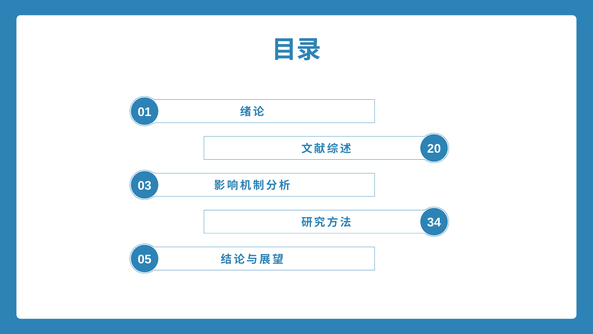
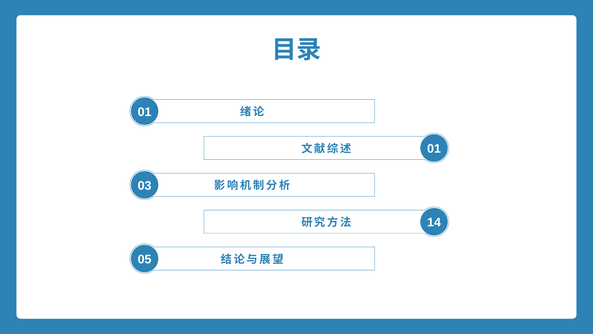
20 at (434, 149): 20 -> 01
34: 34 -> 14
